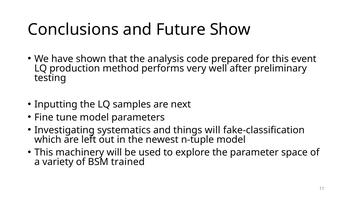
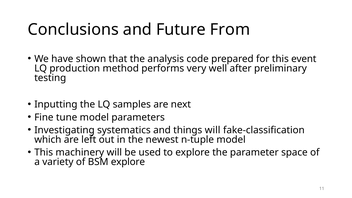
Show: Show -> From
BSM trained: trained -> explore
